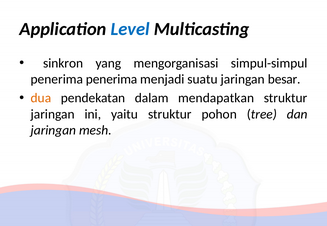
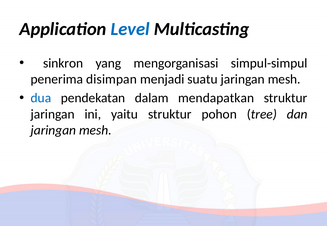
penerima penerima: penerima -> disimpan
suatu jaringan besar: besar -> mesh
dua colour: orange -> blue
